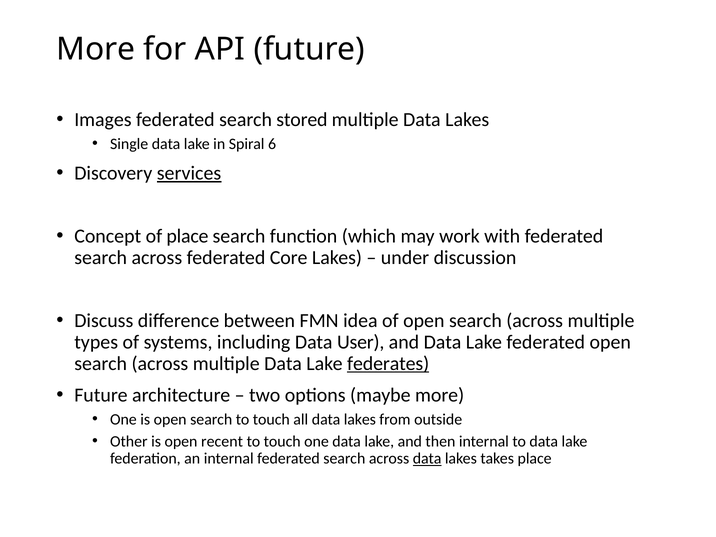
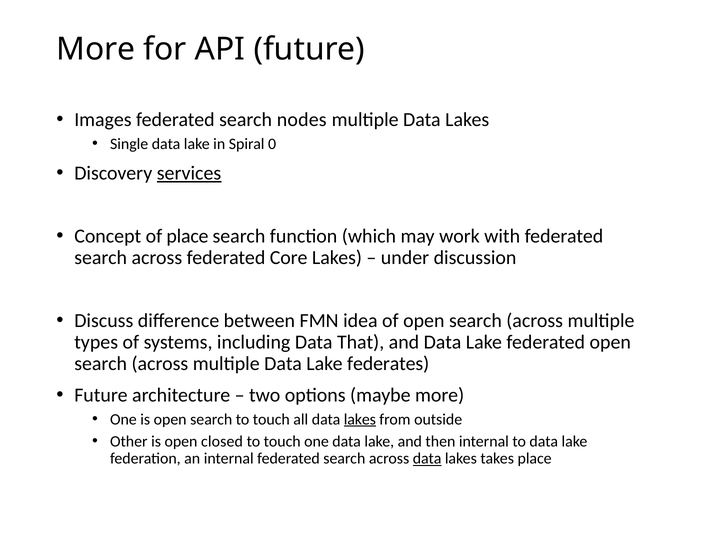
stored: stored -> nodes
6: 6 -> 0
User: User -> That
federates underline: present -> none
lakes at (360, 419) underline: none -> present
recent: recent -> closed
